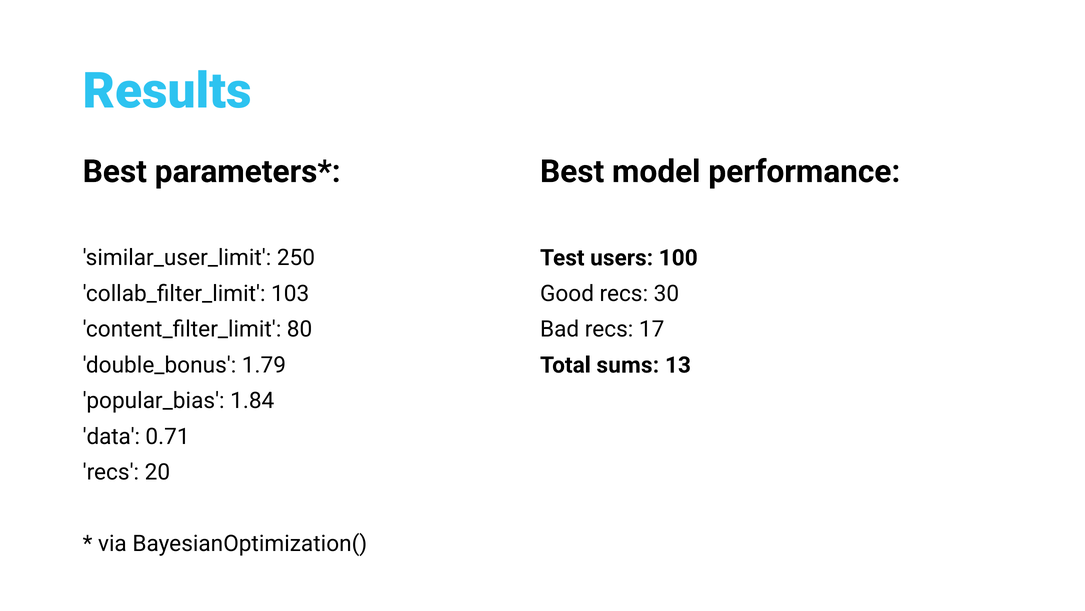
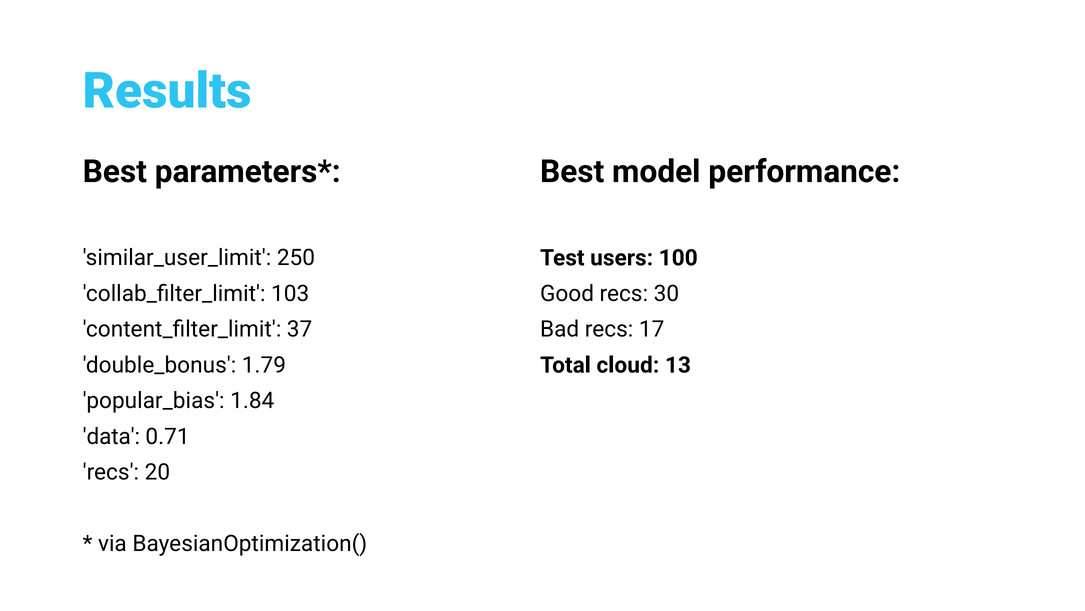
80: 80 -> 37
sums: sums -> cloud
